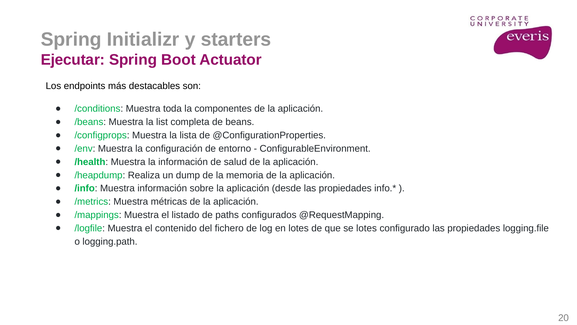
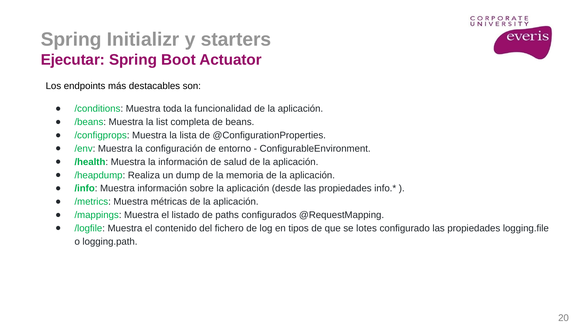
componentes: componentes -> funcionalidad
en lotes: lotes -> tipos
